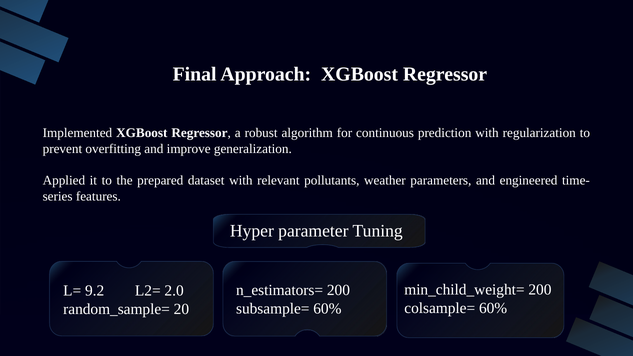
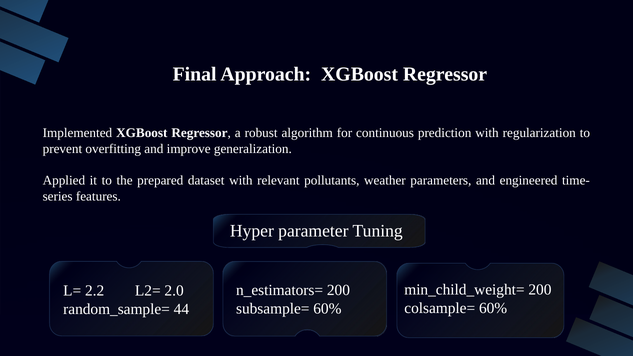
9.2: 9.2 -> 2.2
20: 20 -> 44
